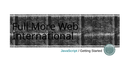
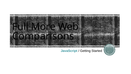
International: International -> Comparisons
